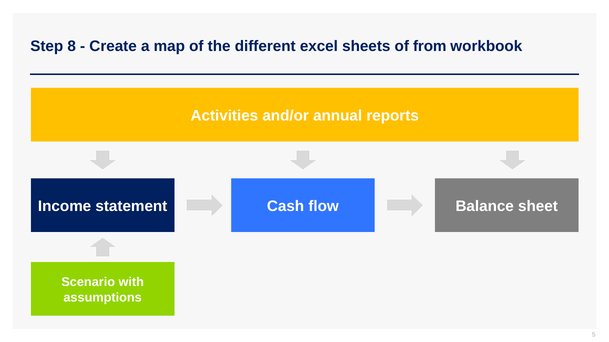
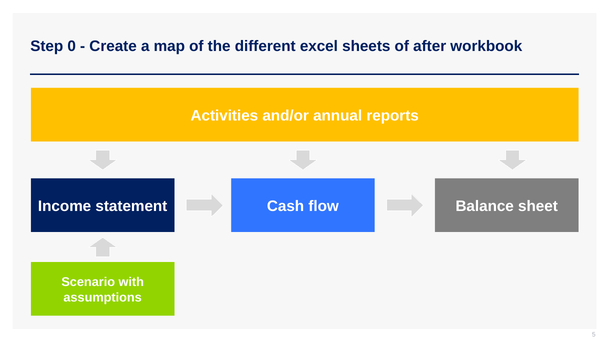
8: 8 -> 0
from: from -> after
